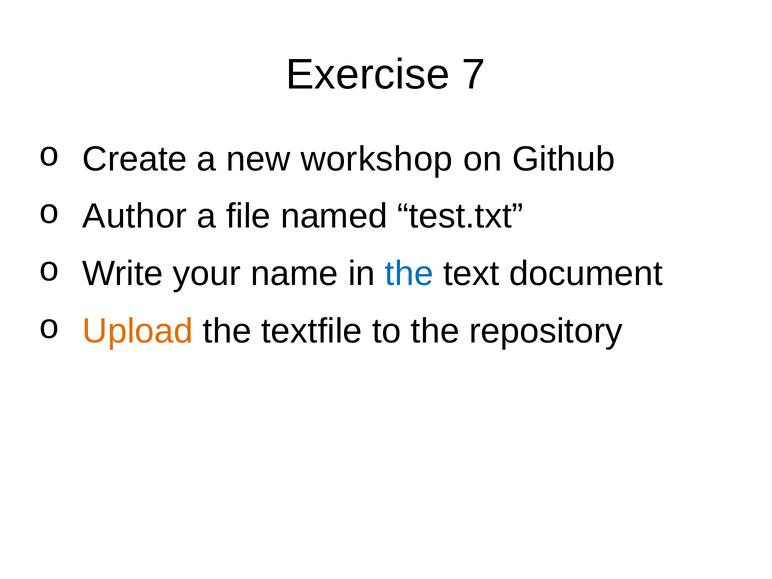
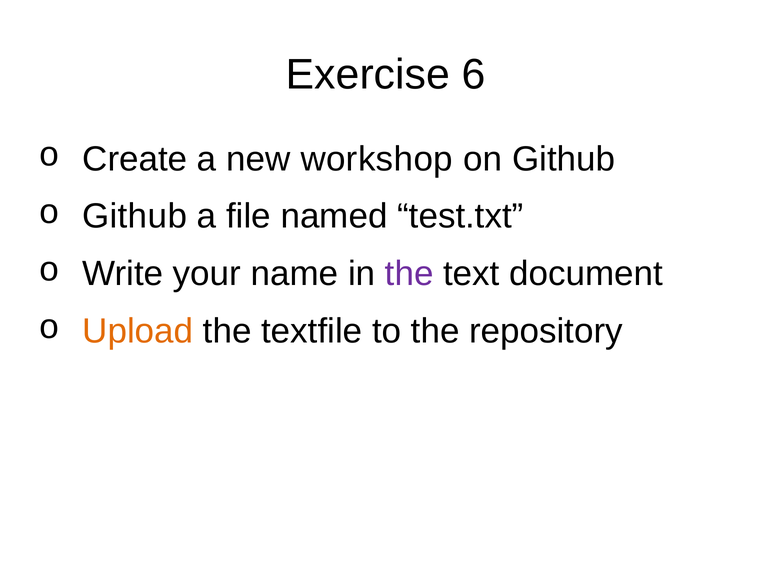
7: 7 -> 6
Author at (135, 216): Author -> Github
the at (409, 274) colour: blue -> purple
